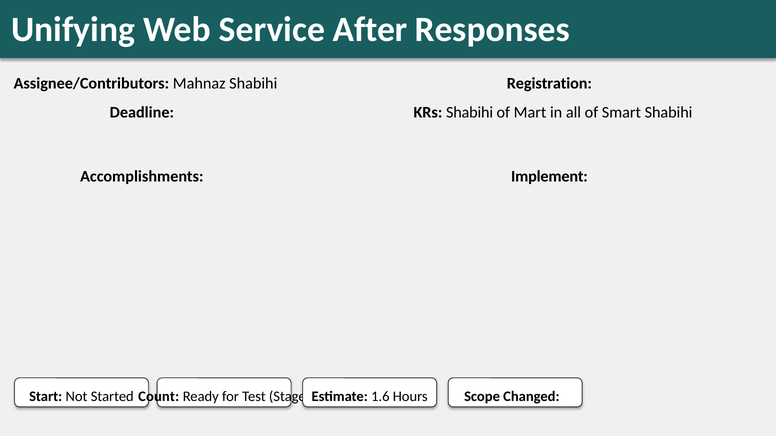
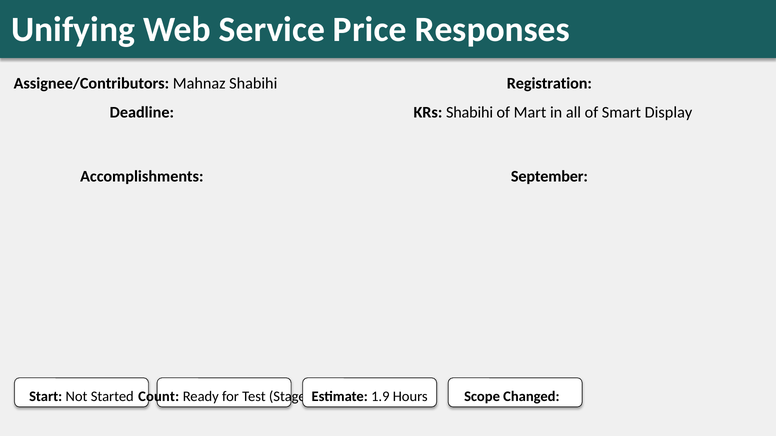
After: After -> Price
Smart Shabihi: Shabihi -> Display
Implement: Implement -> September
1.6: 1.6 -> 1.9
